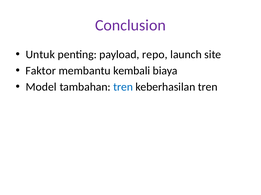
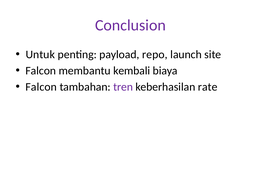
Faktor at (41, 71): Faktor -> Falcon
Model at (41, 87): Model -> Falcon
tren at (123, 87) colour: blue -> purple
keberhasilan tren: tren -> rate
